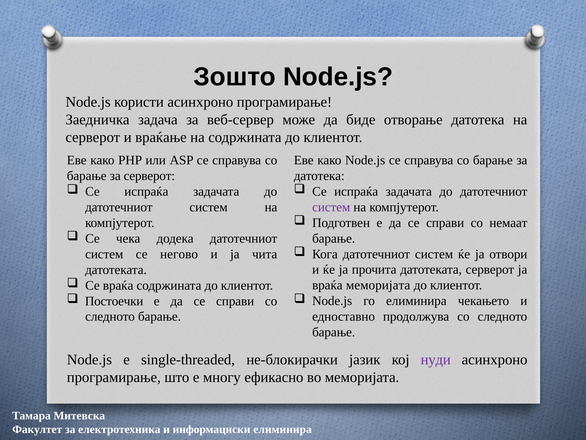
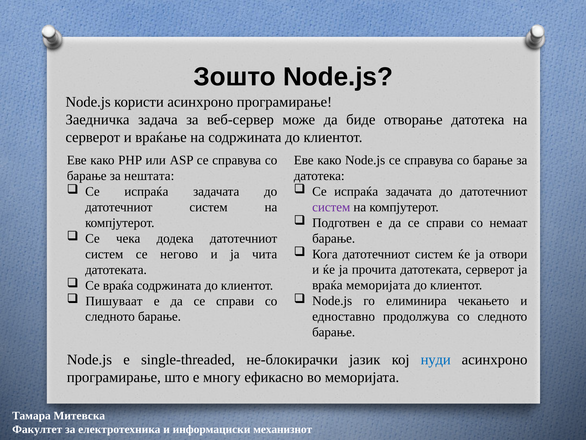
за серверот: серверот -> нештата
Постоечки: Постоечки -> Пишуваат
нуди colour: purple -> blue
информациски елиминира: елиминира -> механизнот
